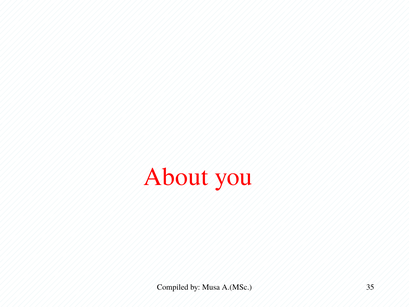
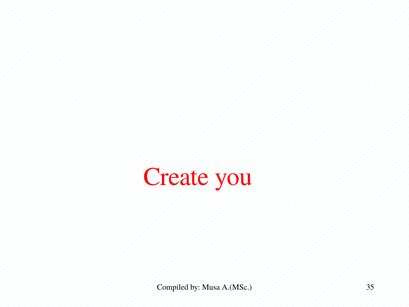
About: About -> Create
